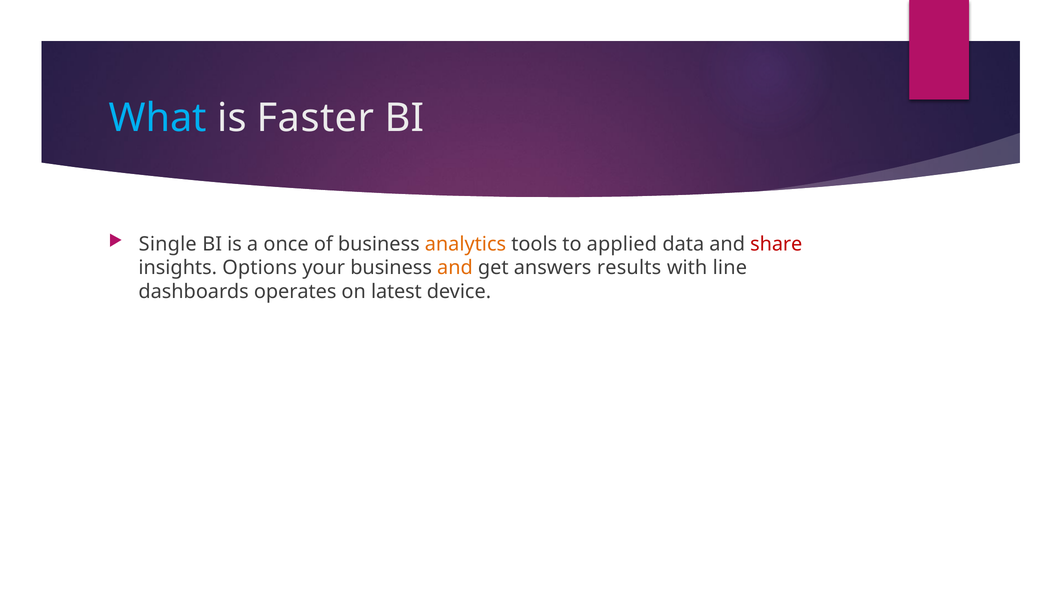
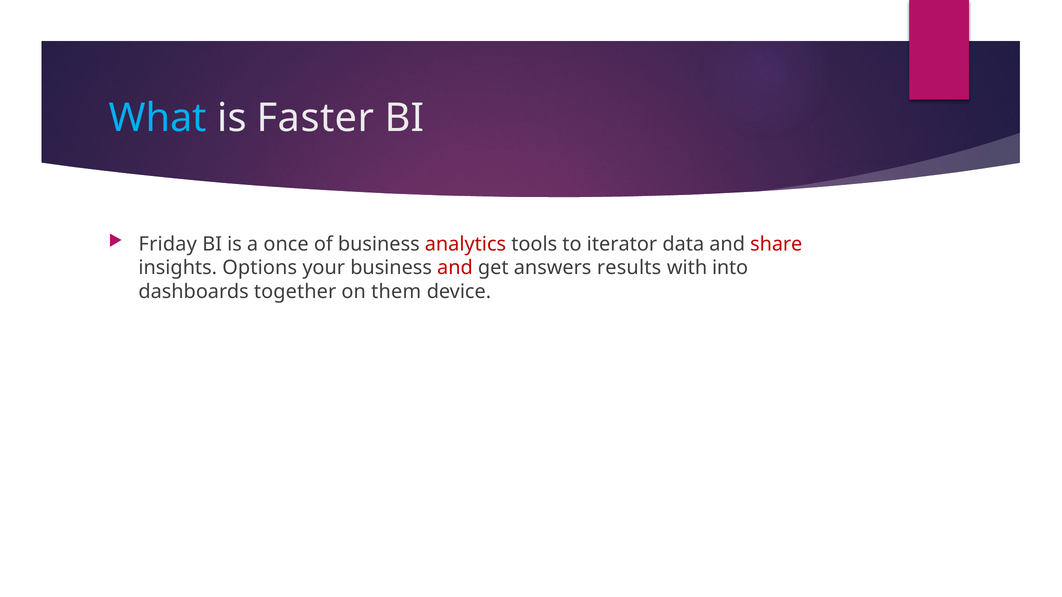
Single: Single -> Friday
analytics colour: orange -> red
applied: applied -> iterator
and at (455, 268) colour: orange -> red
line: line -> into
operates: operates -> together
latest: latest -> them
